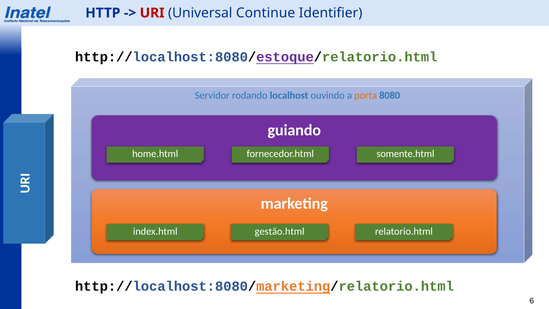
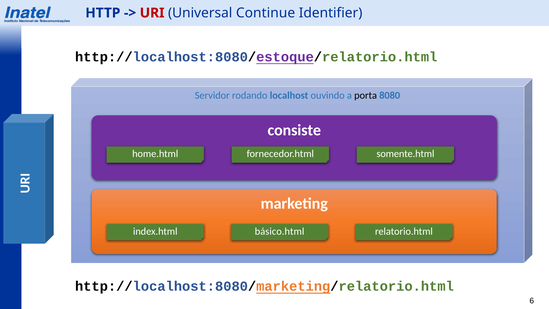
porta colour: orange -> black
guiando: guiando -> consiste
gestão.html: gestão.html -> básico.html
